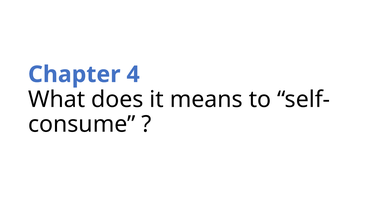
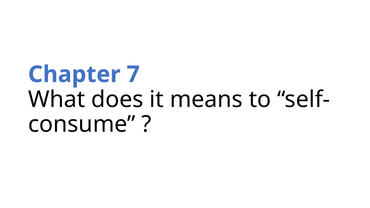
4: 4 -> 7
